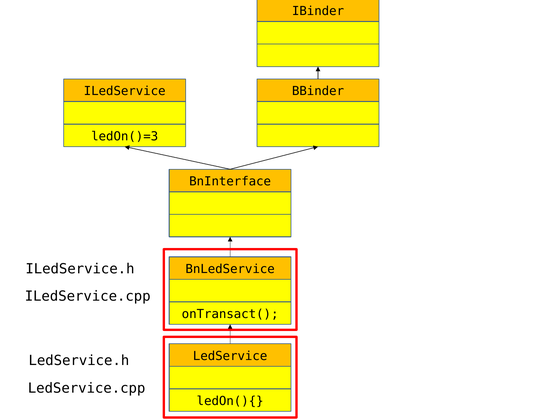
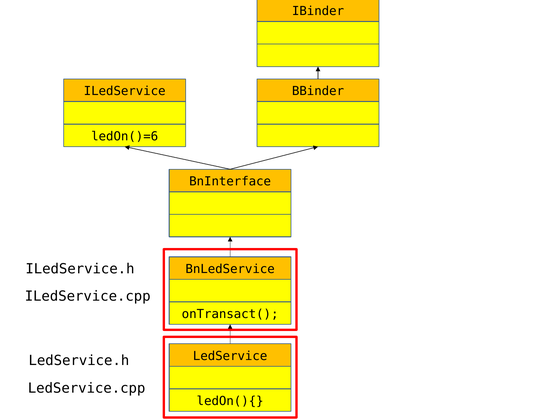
ledOn()=3: ledOn()=3 -> ledOn()=6
